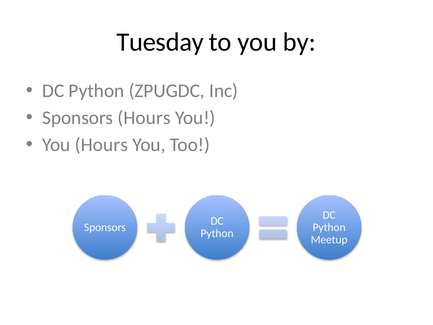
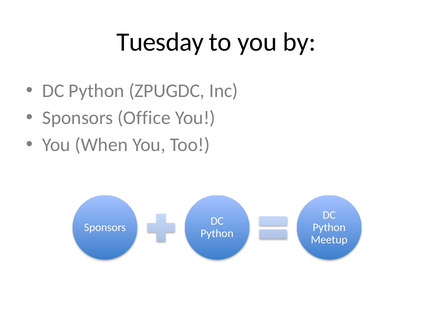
Sponsors Hours: Hours -> Office
You Hours: Hours -> When
